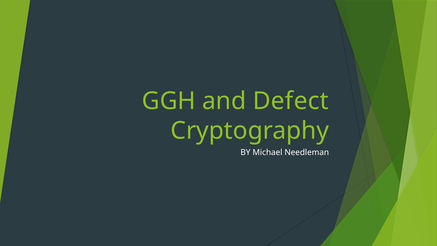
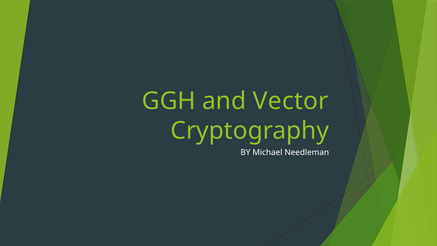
Defect: Defect -> Vector
